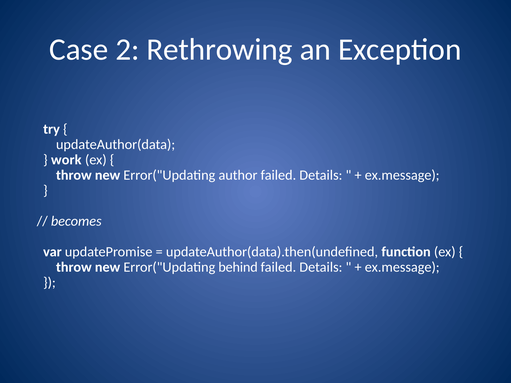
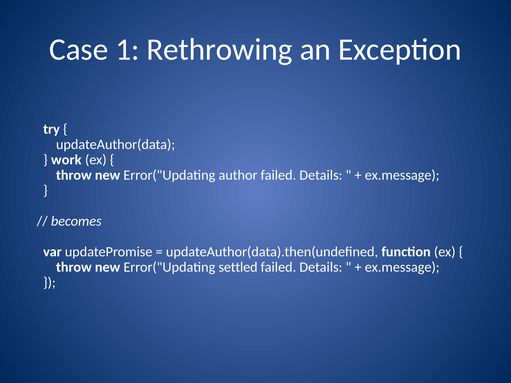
2: 2 -> 1
behind: behind -> settled
